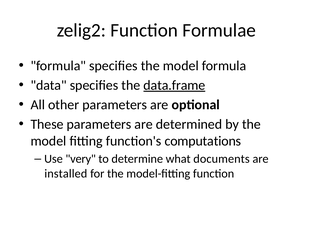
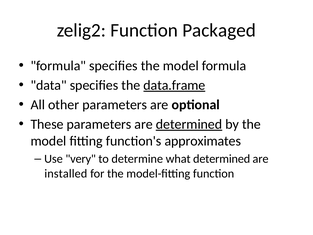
Formulae: Formulae -> Packaged
determined at (189, 124) underline: none -> present
computations: computations -> approximates
what documents: documents -> determined
